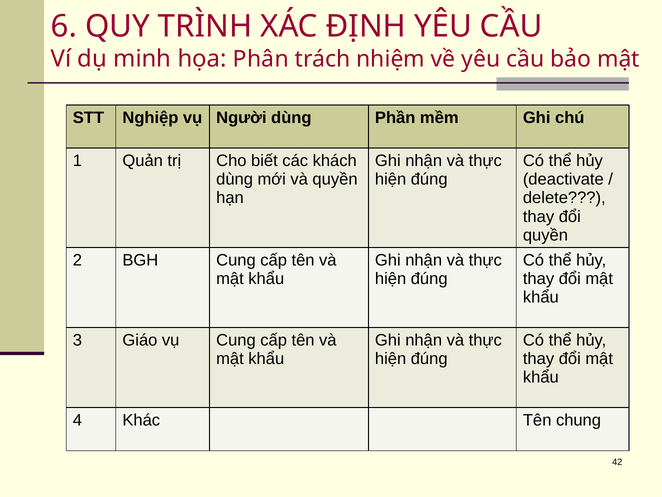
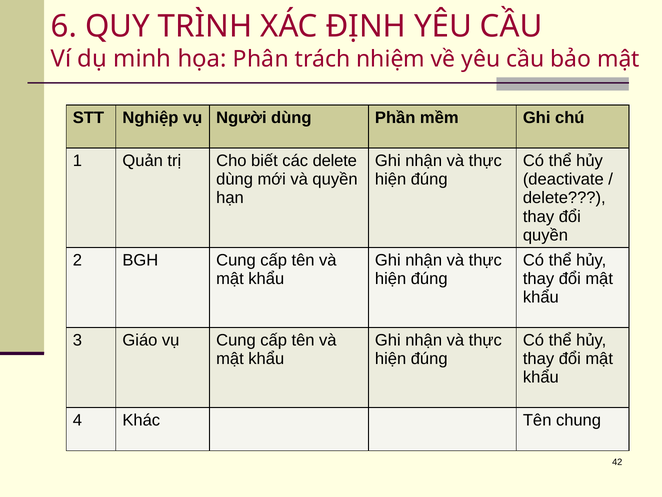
các khách: khách -> delete
